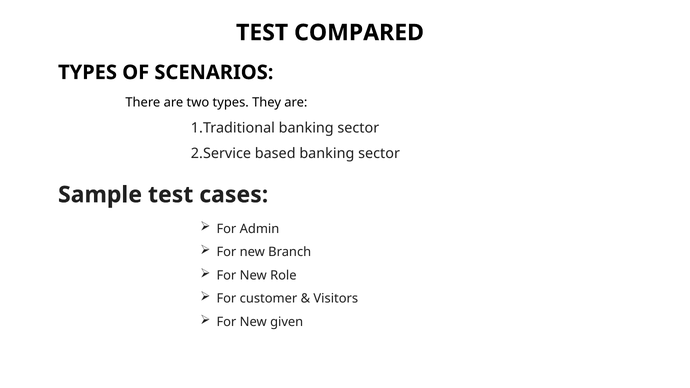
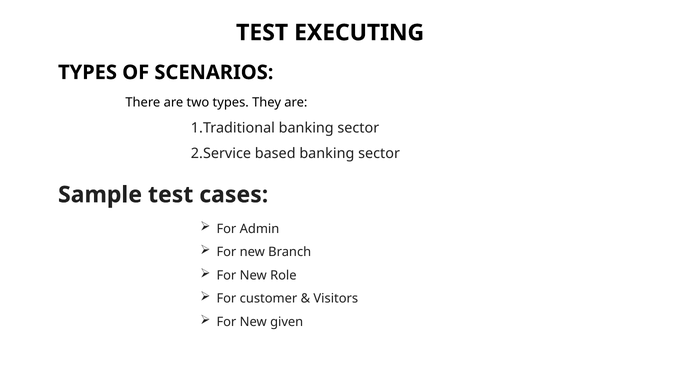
COMPARED: COMPARED -> EXECUTING
